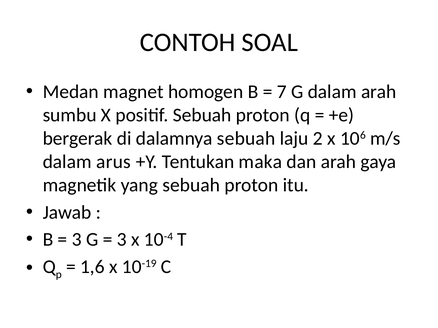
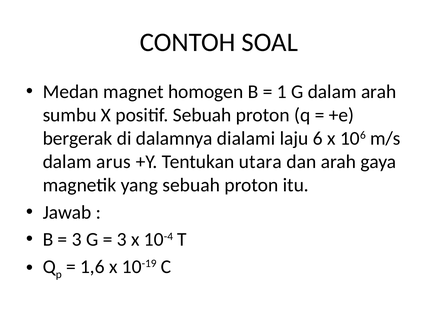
7: 7 -> 1
dalamnya sebuah: sebuah -> dialami
2: 2 -> 6
maka: maka -> utara
